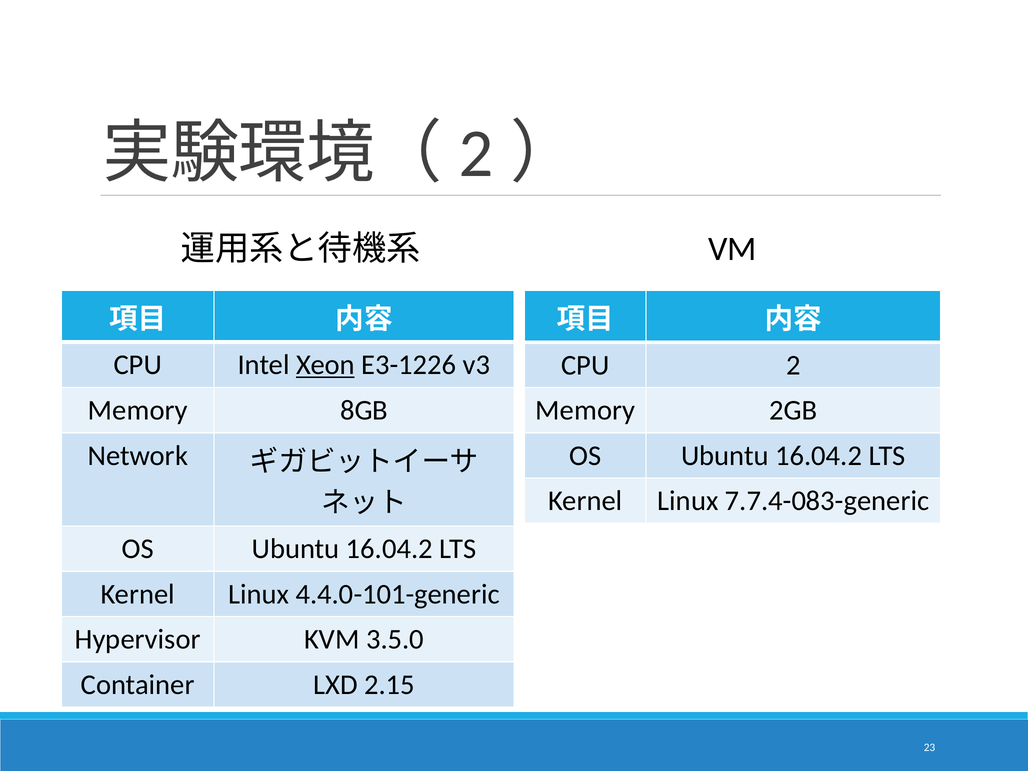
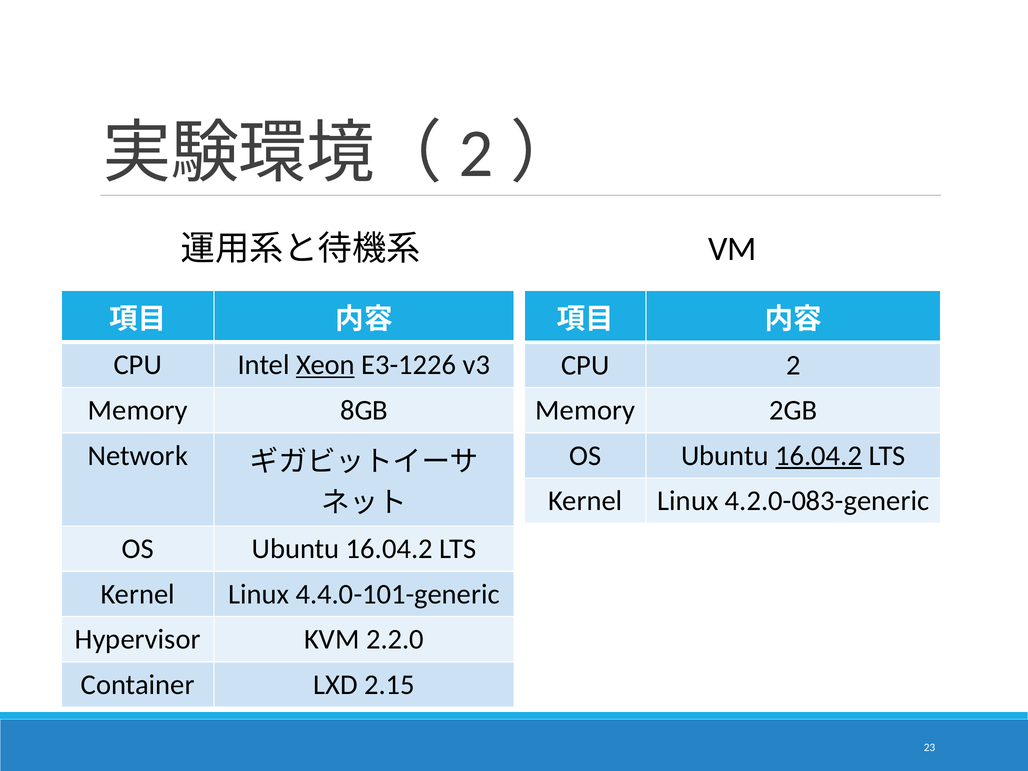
16.04.2 at (819, 456) underline: none -> present
7.7.4-083-generic: 7.7.4-083-generic -> 4.2.0-083-generic
3.5.0: 3.5.0 -> 2.2.0
